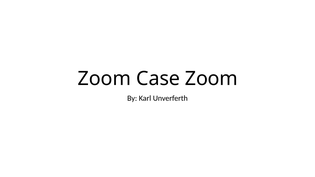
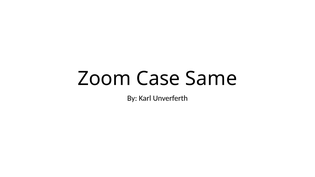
Case Zoom: Zoom -> Same
